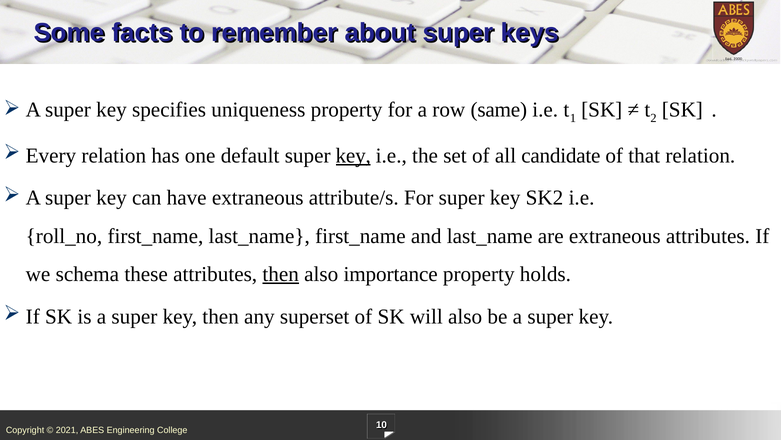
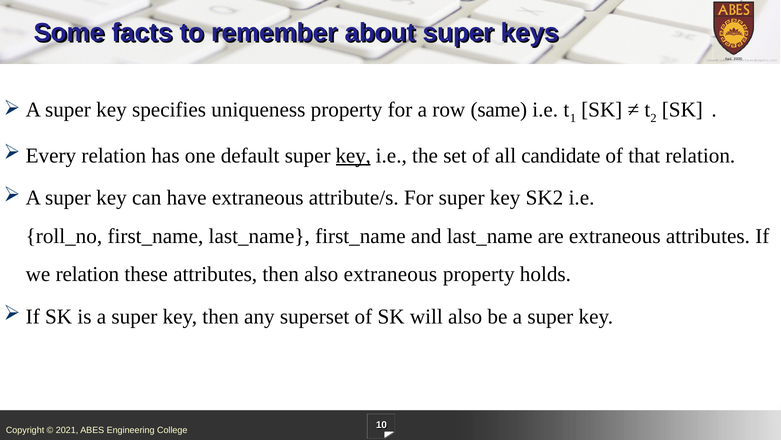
we schema: schema -> relation
then at (281, 274) underline: present -> none
also importance: importance -> extraneous
